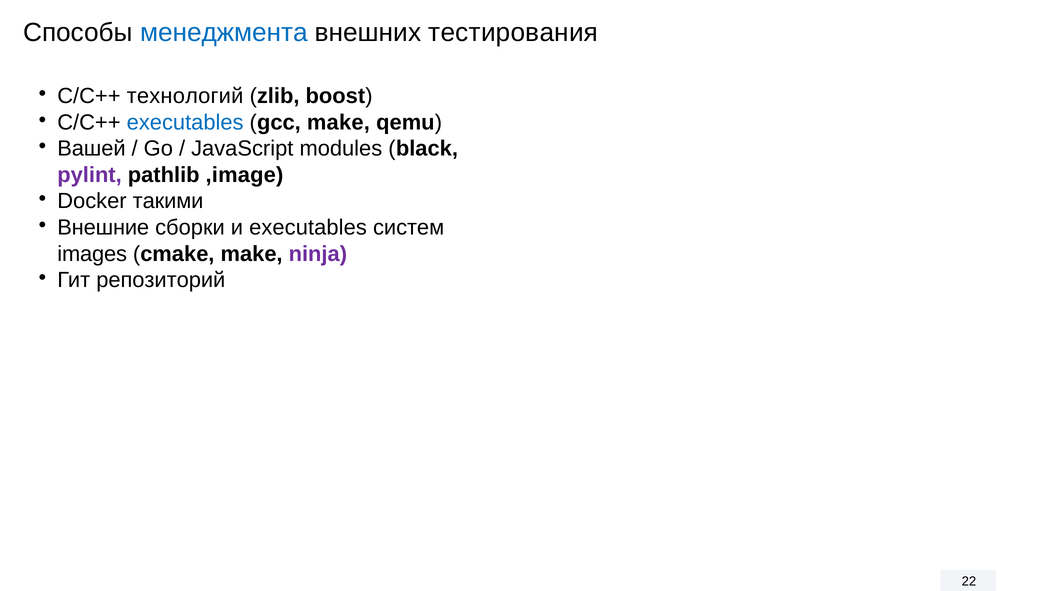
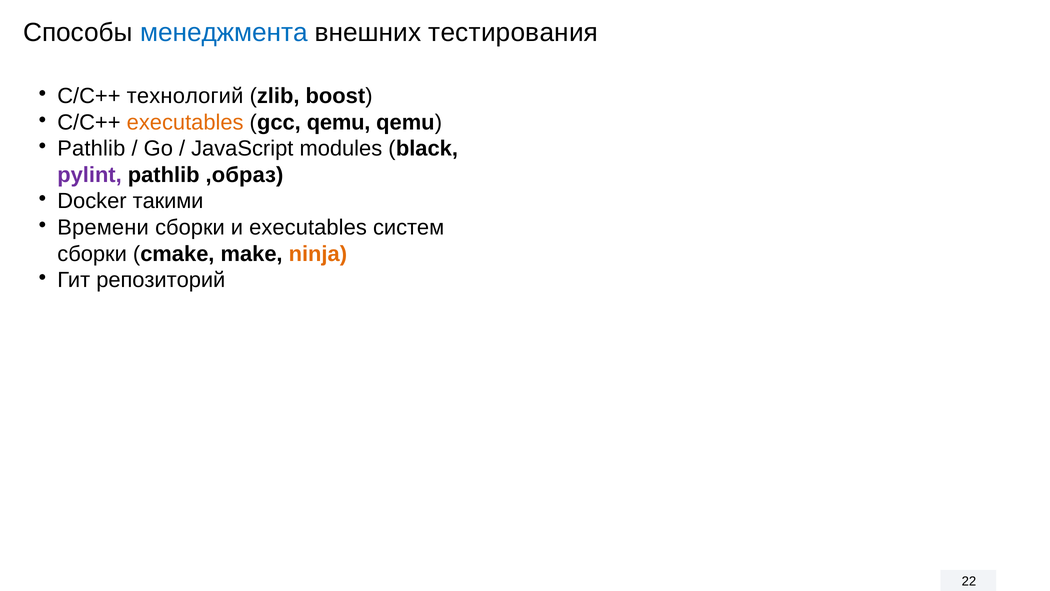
executables at (185, 122) colour: blue -> orange
gcc make: make -> qemu
Вашей at (91, 149): Вашей -> Pathlib
,image: ,image -> ,образ
Внешние: Внешние -> Времени
images at (92, 254): images -> сборки
ninja colour: purple -> orange
